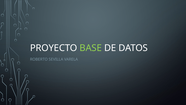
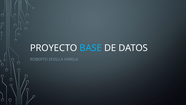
BASE colour: light green -> light blue
